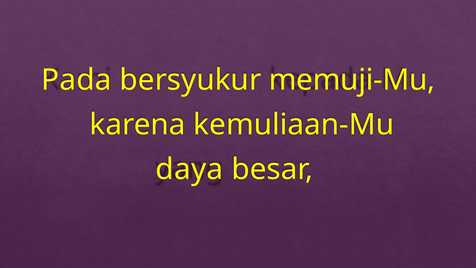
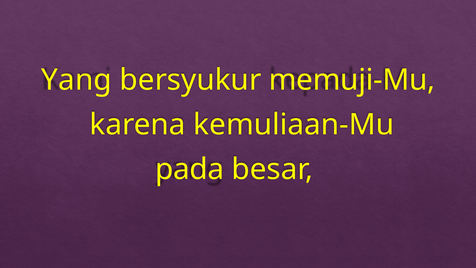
Pada: Pada -> Yang
daya: daya -> pada
